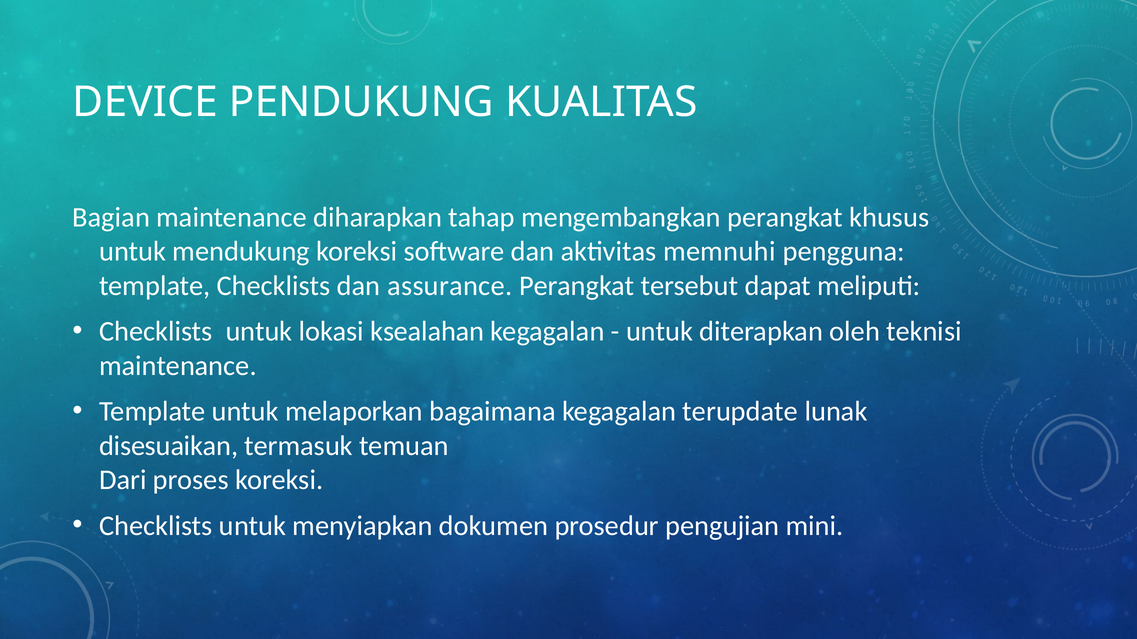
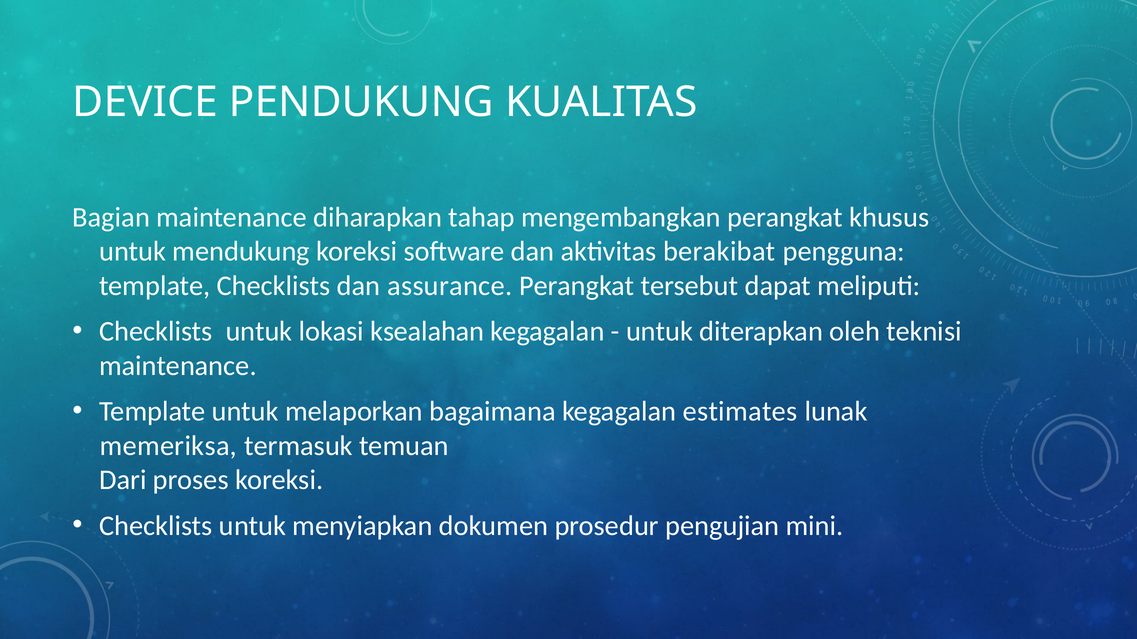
memnuhi: memnuhi -> berakibat
terupdate: terupdate -> estimates
disesuaikan: disesuaikan -> memeriksa
